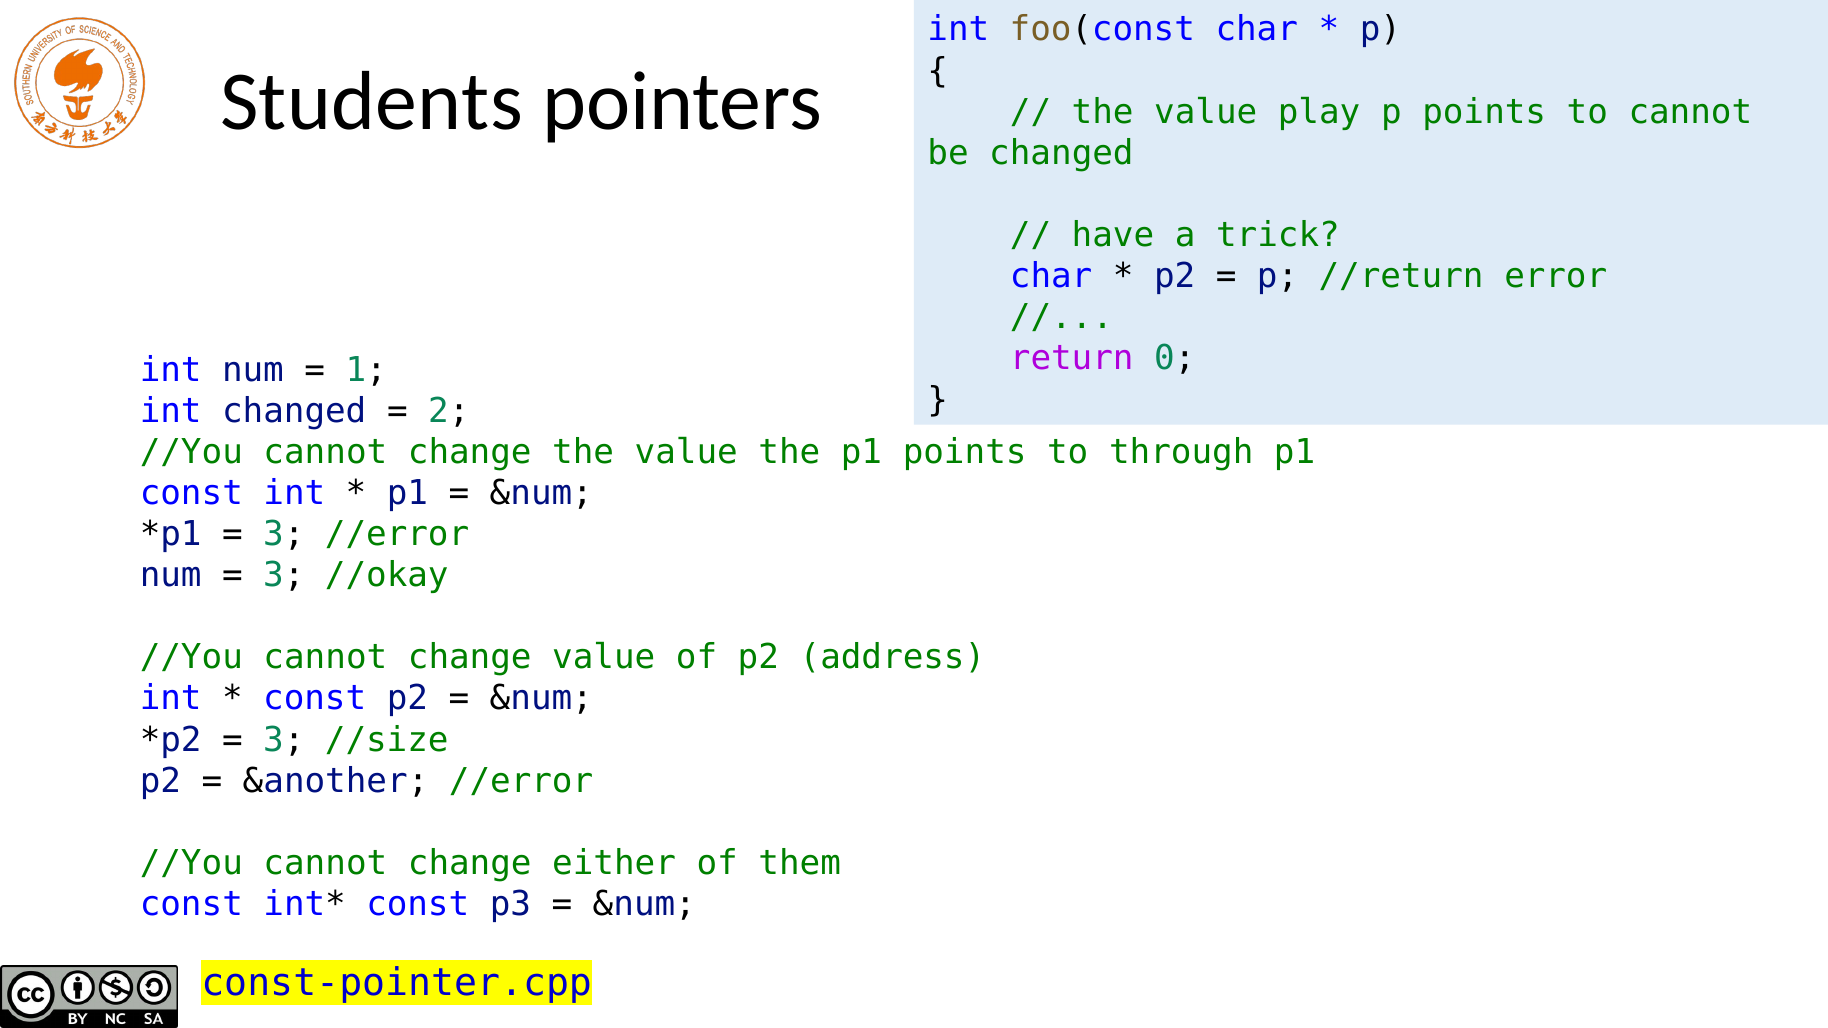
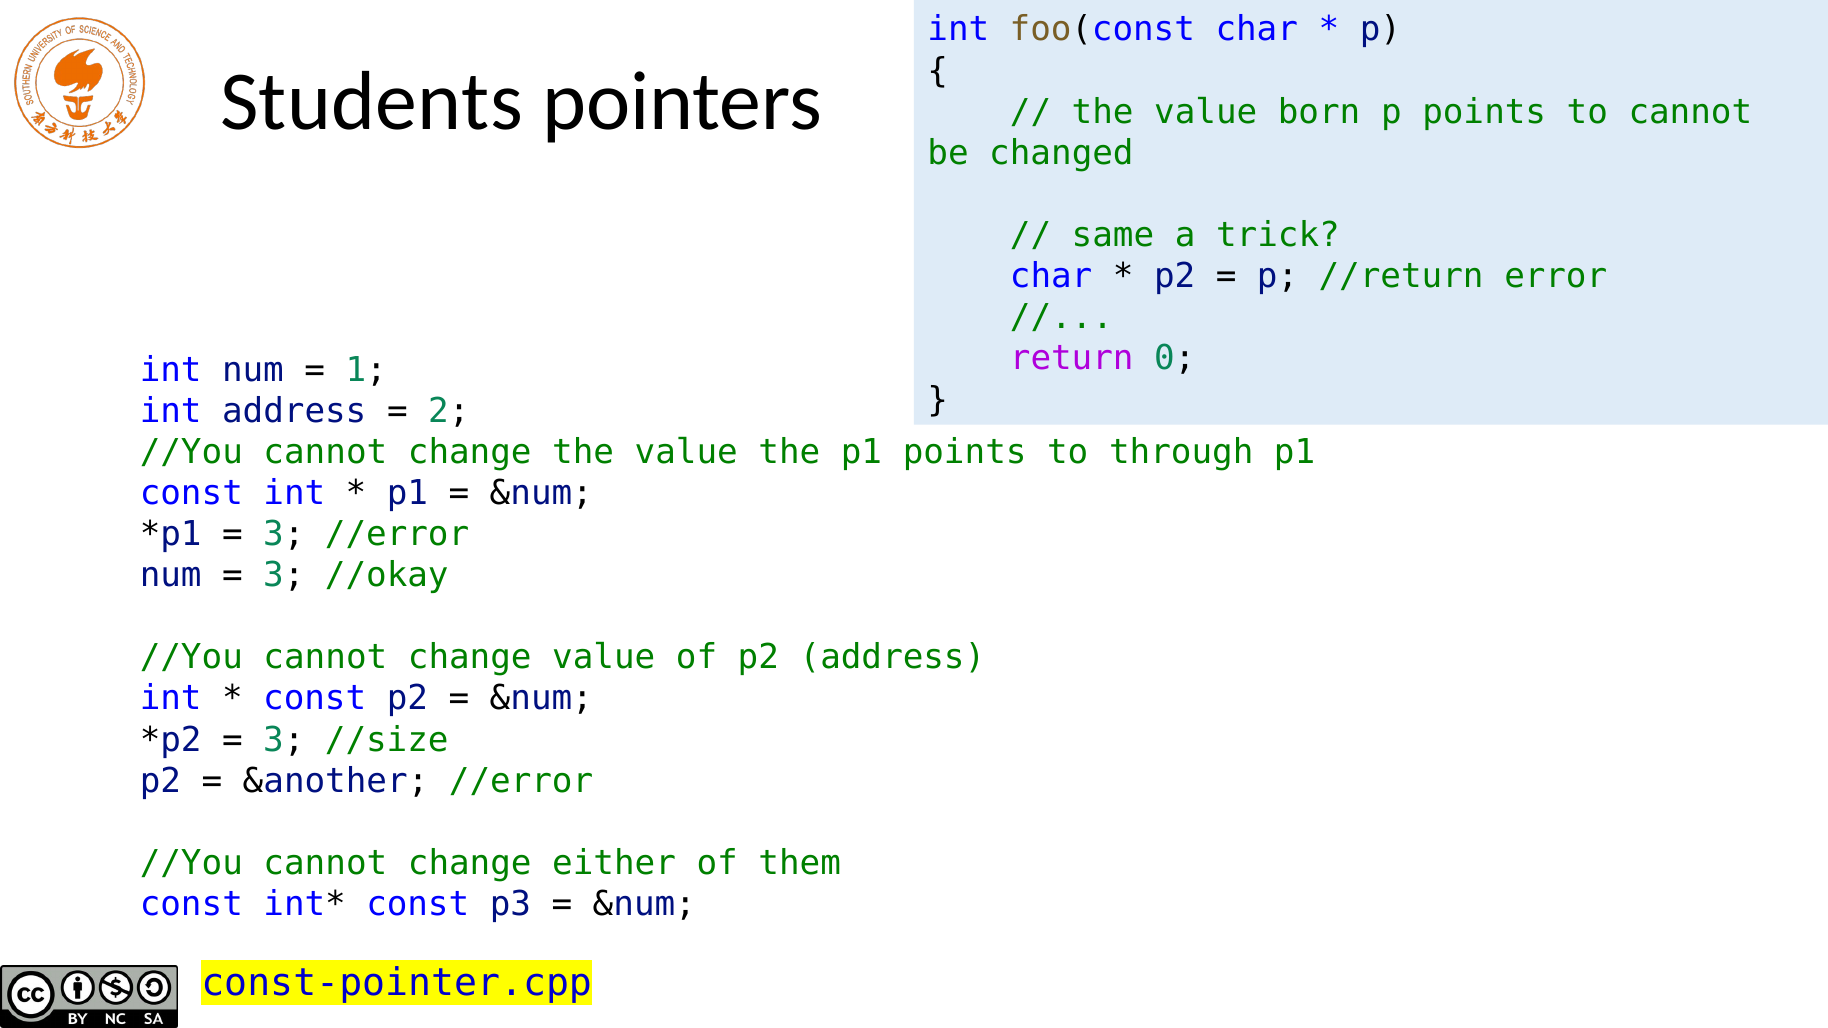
play: play -> born
have: have -> same
int changed: changed -> address
